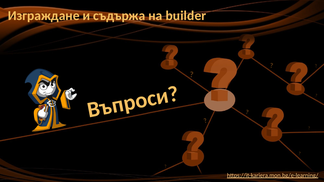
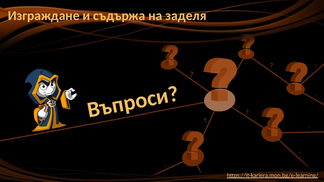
builder: builder -> заделя
